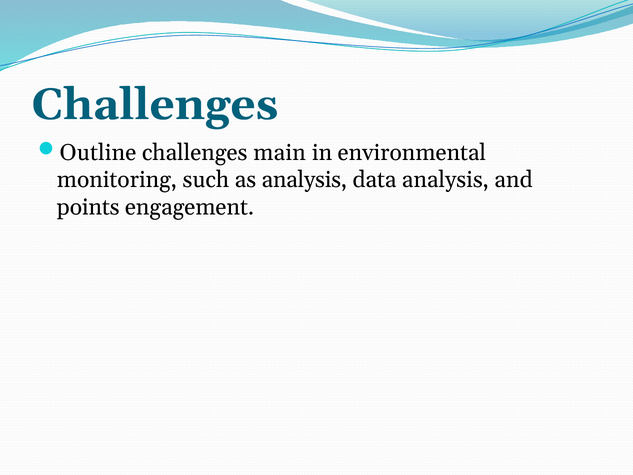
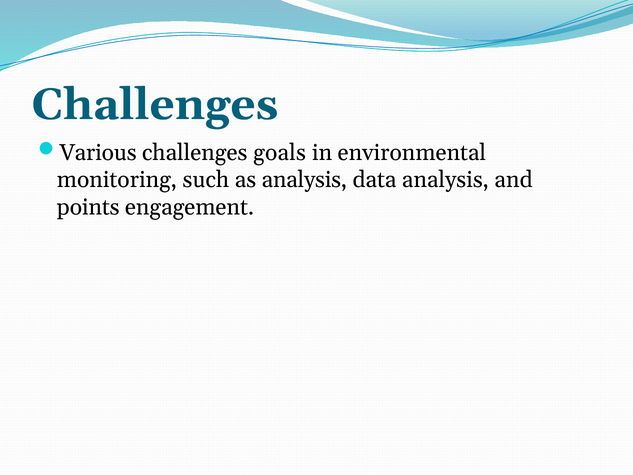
Outline: Outline -> Various
main: main -> goals
